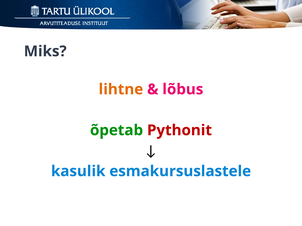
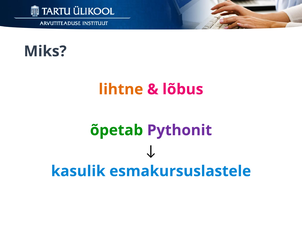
Pythonit colour: red -> purple
